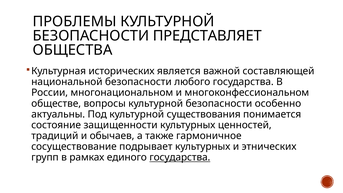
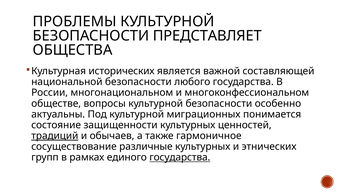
существования: существования -> миграционных
традиций underline: none -> present
подрывает: подрывает -> различные
